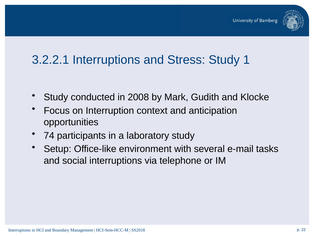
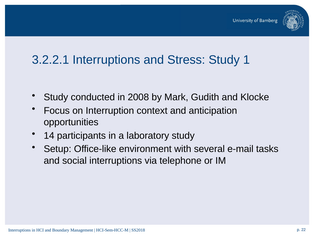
74: 74 -> 14
